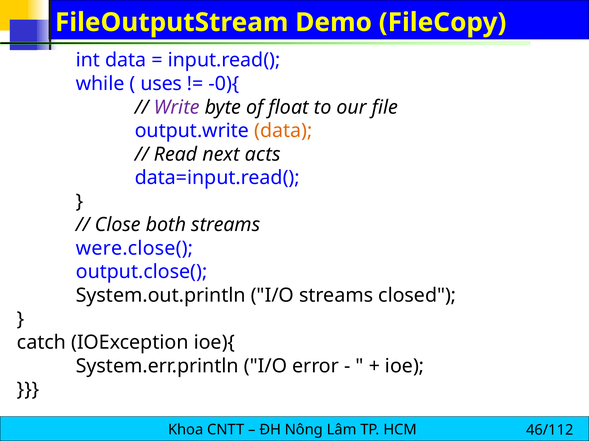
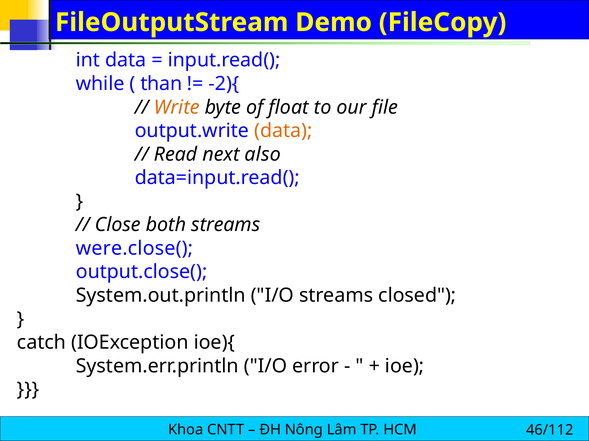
uses: uses -> than
-0){: -0){ -> -2){
Write colour: purple -> orange
acts: acts -> also
